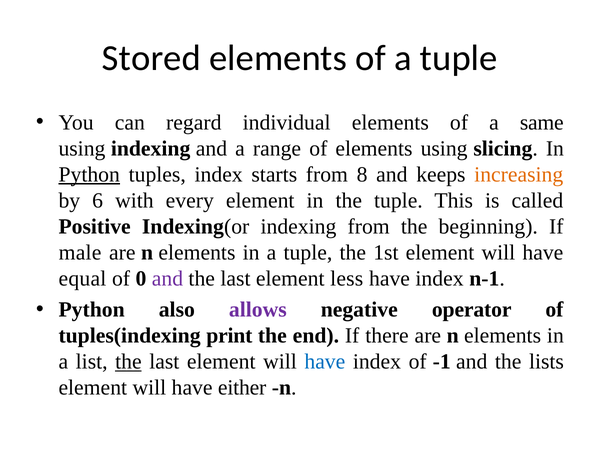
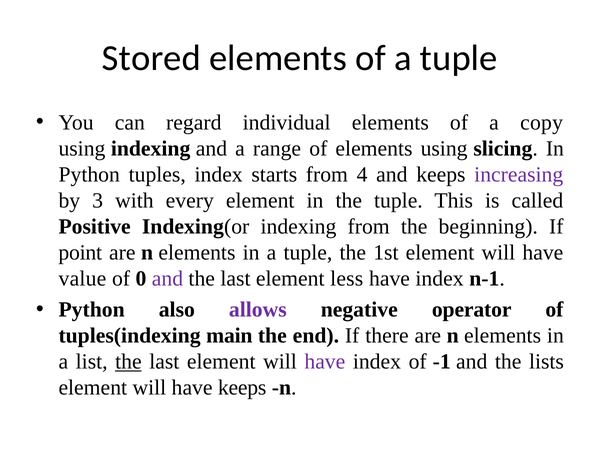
same: same -> copy
Python at (89, 174) underline: present -> none
8: 8 -> 4
increasing colour: orange -> purple
6: 6 -> 3
male: male -> point
equal: equal -> value
print: print -> main
have at (325, 362) colour: blue -> purple
have either: either -> keeps
